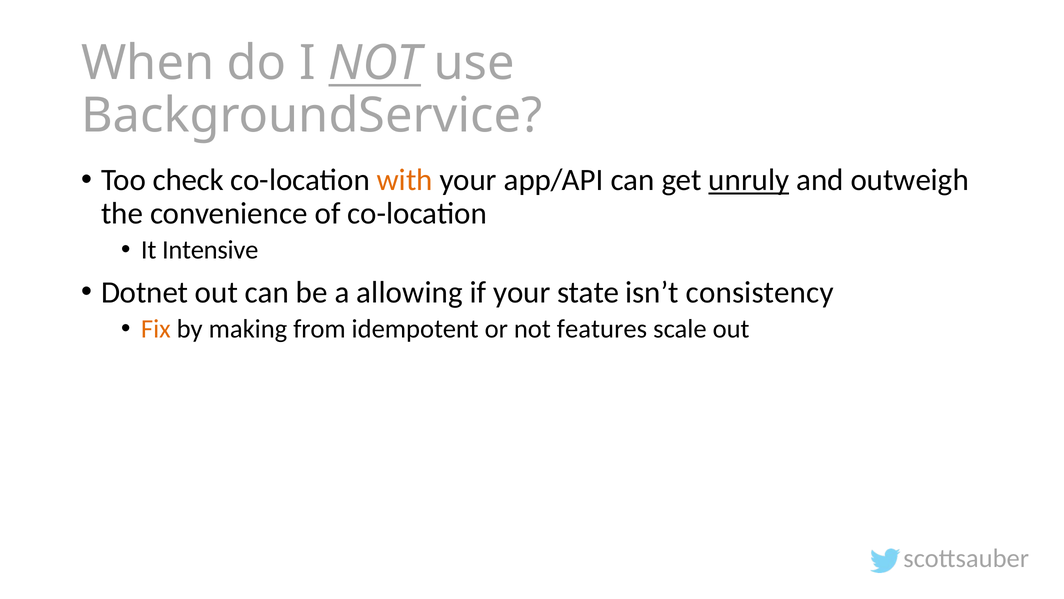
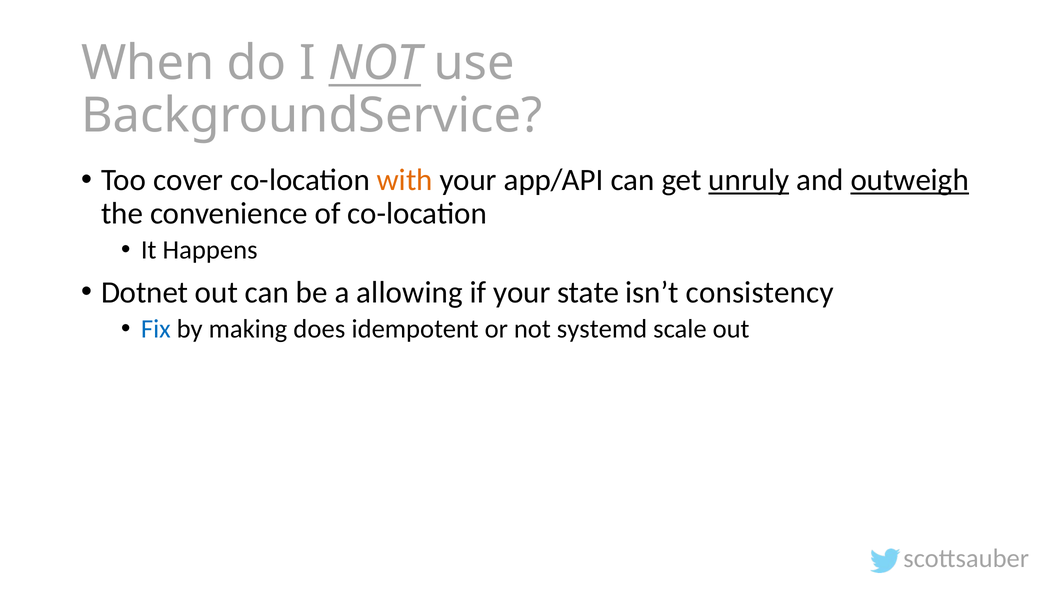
check: check -> cover
outweigh underline: none -> present
Intensive: Intensive -> Happens
Fix colour: orange -> blue
from: from -> does
features: features -> systemd
